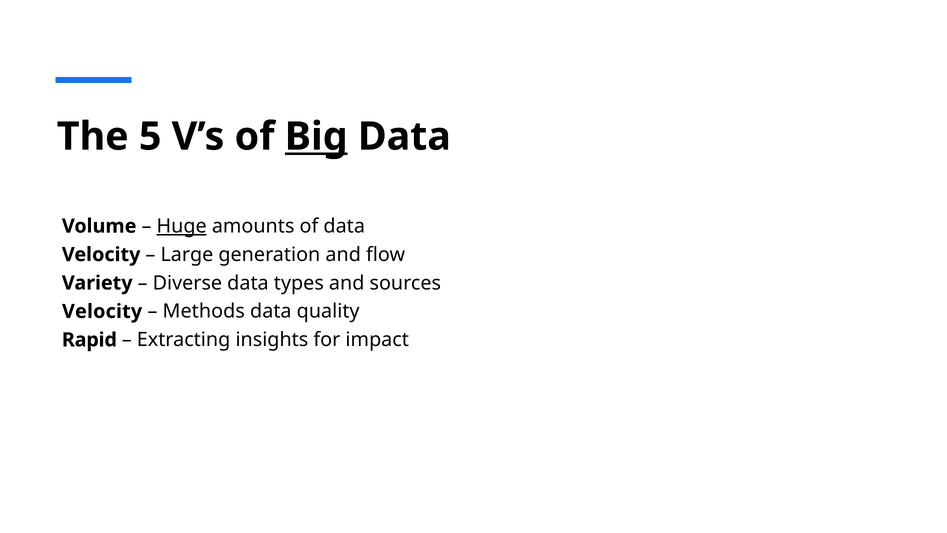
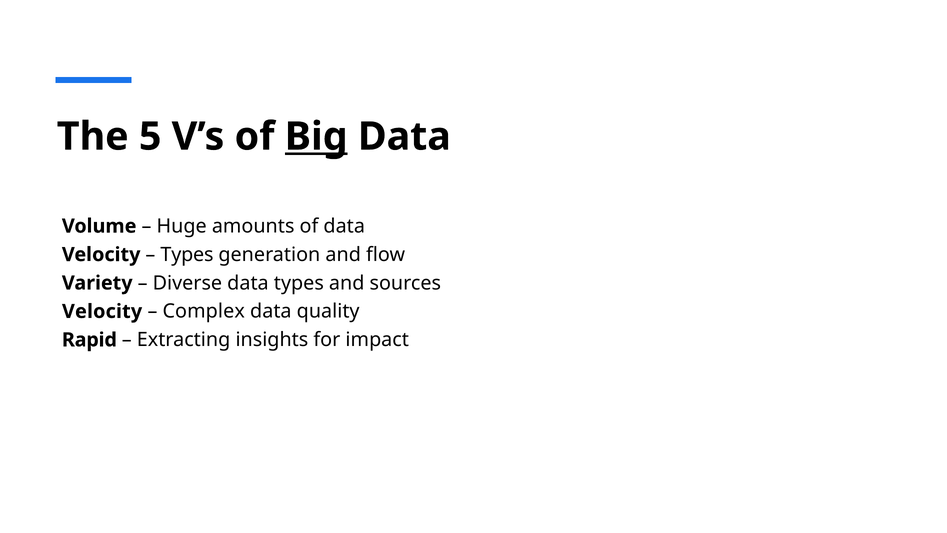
Huge underline: present -> none
Large at (187, 254): Large -> Types
Methods: Methods -> Complex
